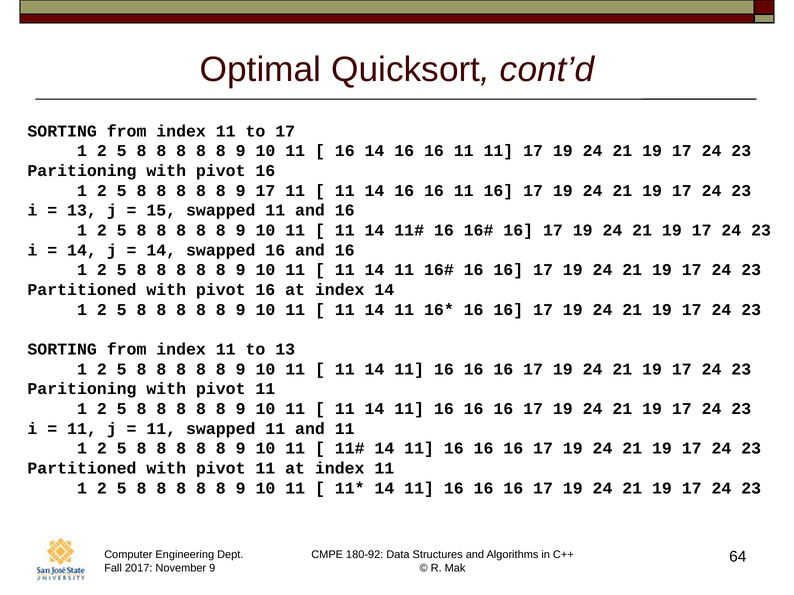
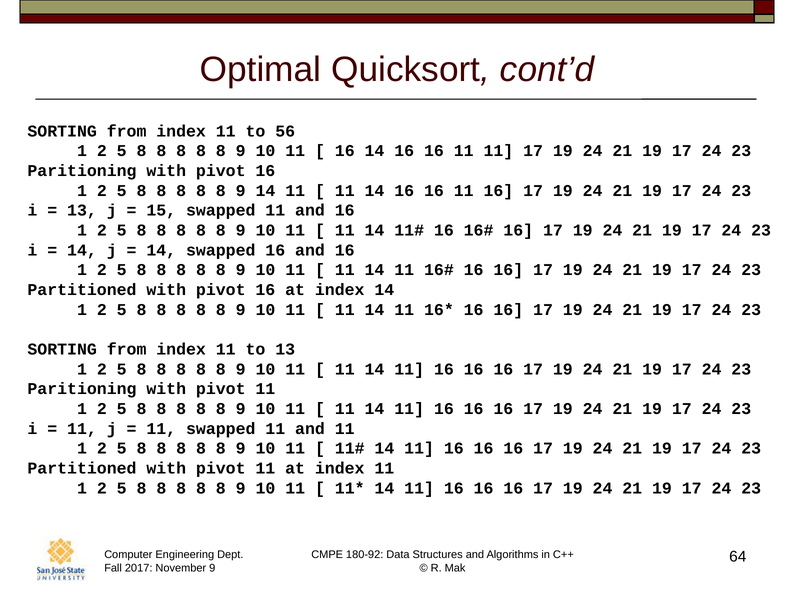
to 17: 17 -> 56
9 17: 17 -> 14
